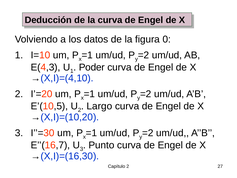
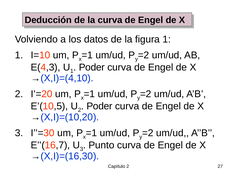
figura 0: 0 -> 1
Largo at (99, 106): Largo -> Poder
